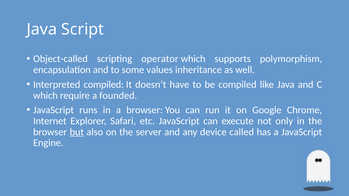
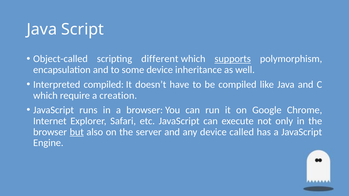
operator: operator -> different
supports underline: none -> present
some values: values -> device
founded: founded -> creation
